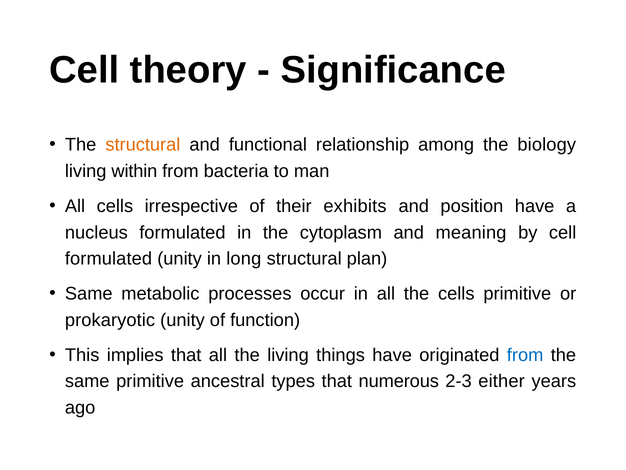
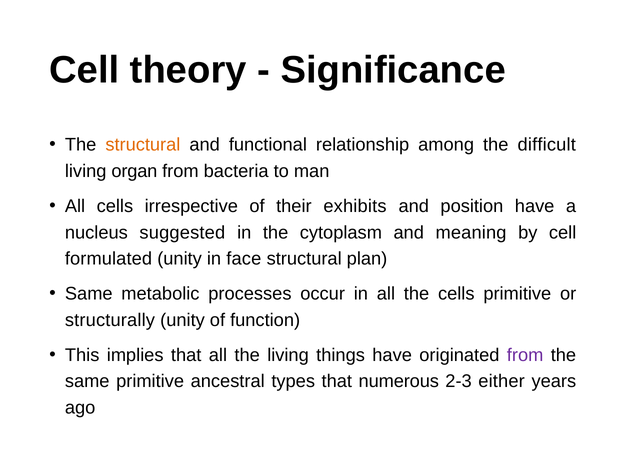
biology: biology -> difficult
within: within -> organ
nucleus formulated: formulated -> suggested
long: long -> face
prokaryotic: prokaryotic -> structurally
from at (525, 355) colour: blue -> purple
